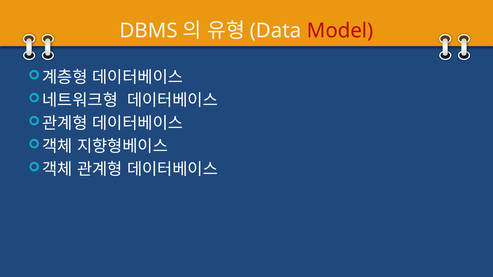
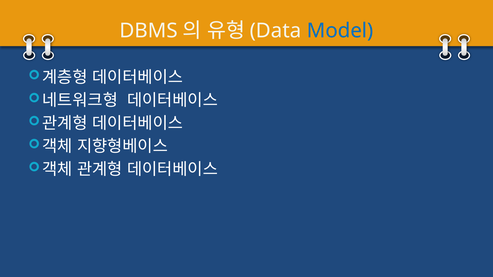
Model colour: red -> blue
